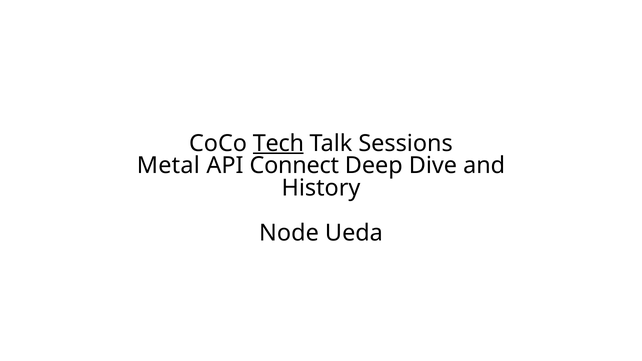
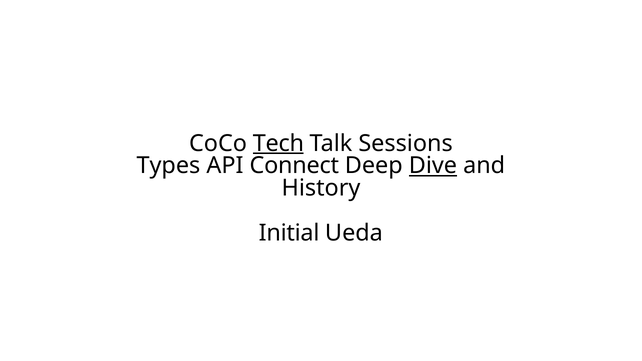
Metal: Metal -> Types
Dive underline: none -> present
Node: Node -> Initial
